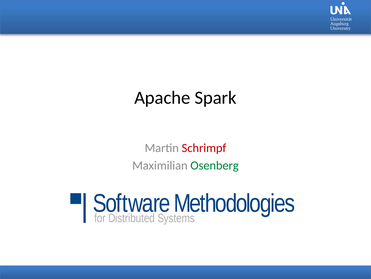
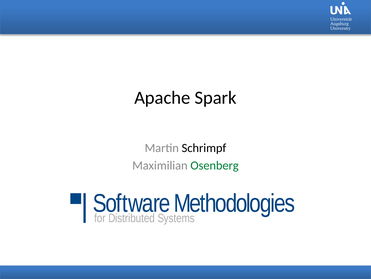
Schrimpf colour: red -> black
